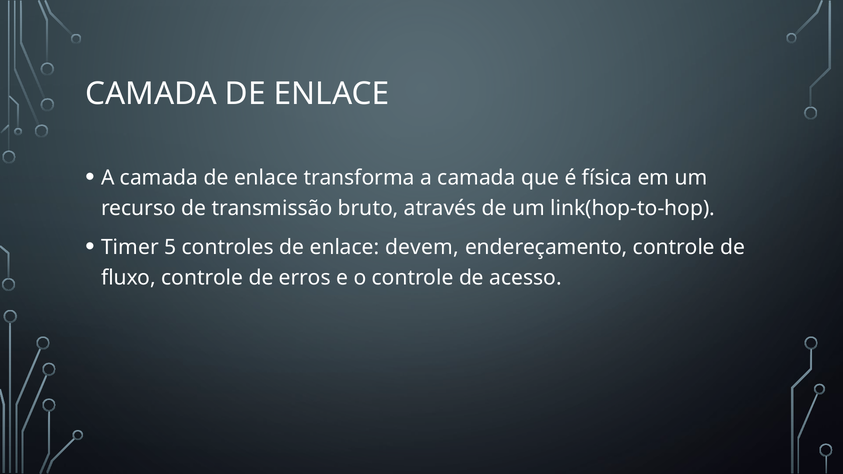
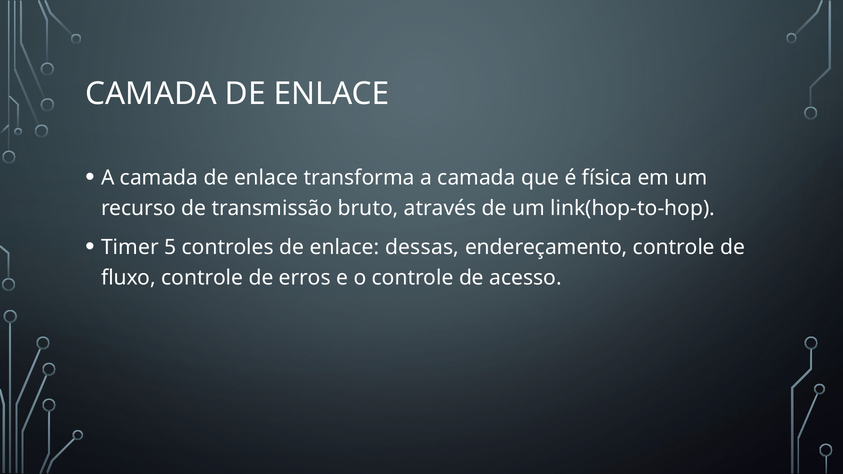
devem: devem -> dessas
